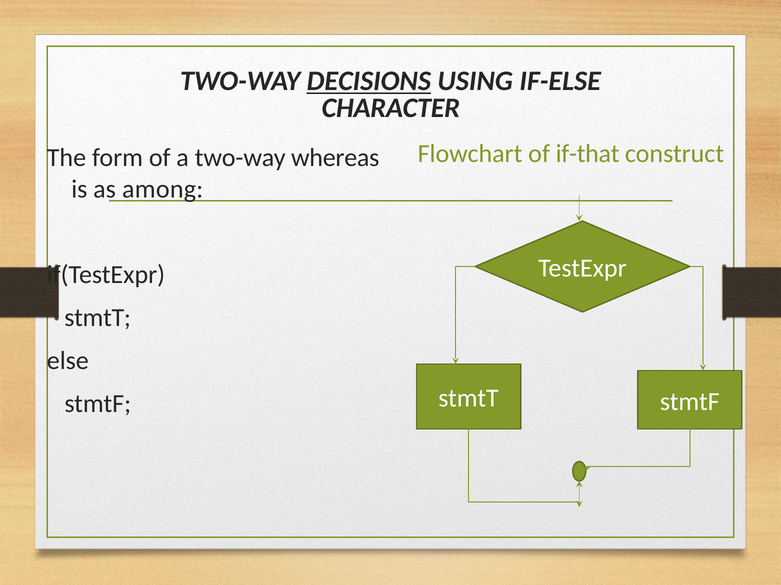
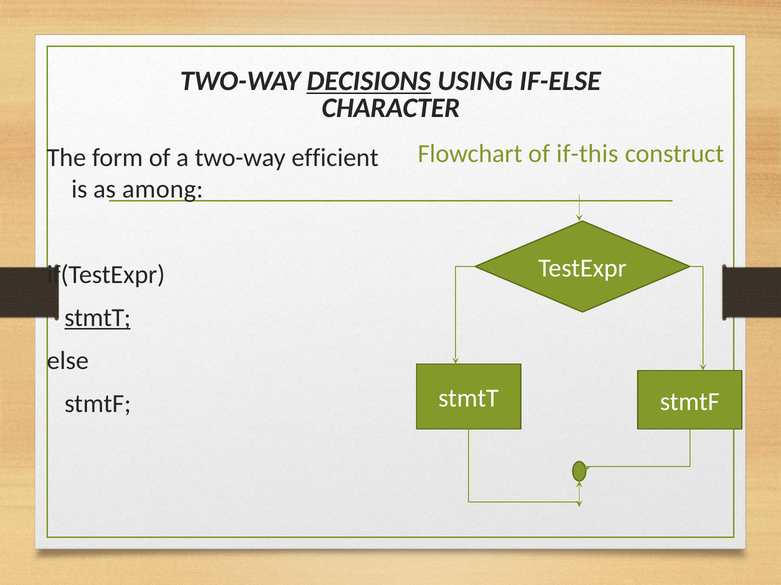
if-that: if-that -> if-this
whereas: whereas -> efficient
stmtT at (98, 318) underline: none -> present
